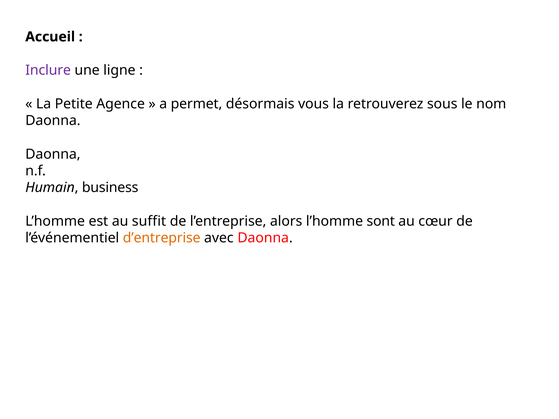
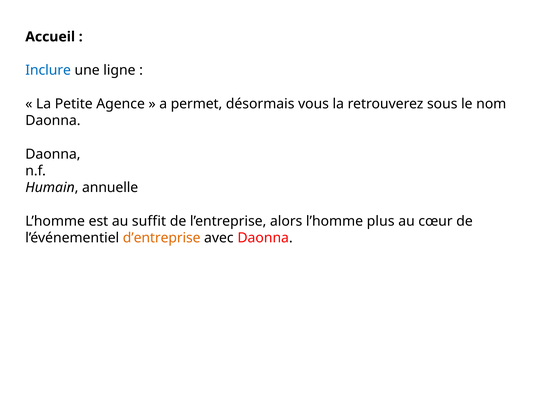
Inclure colour: purple -> blue
business: business -> annuelle
sont: sont -> plus
